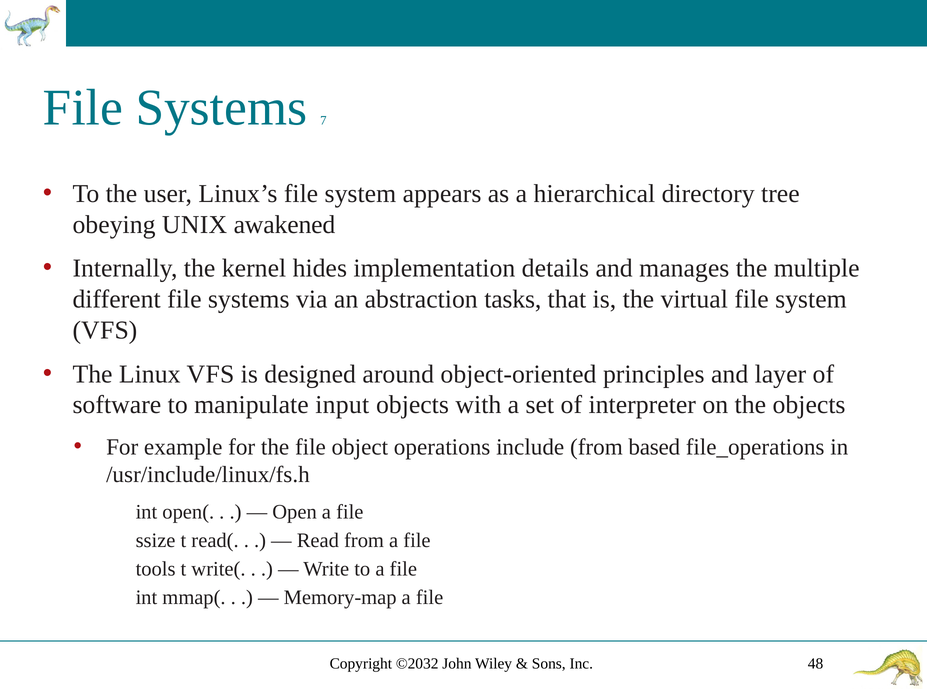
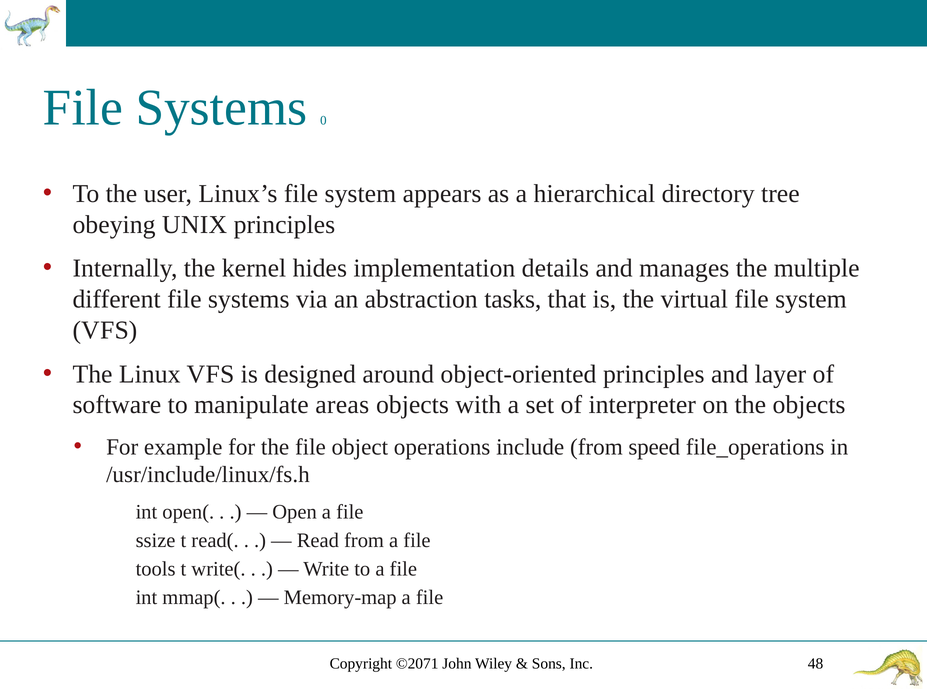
7: 7 -> 0
X awakened: awakened -> principles
input: input -> areas
based: based -> speed
©2032: ©2032 -> ©2071
